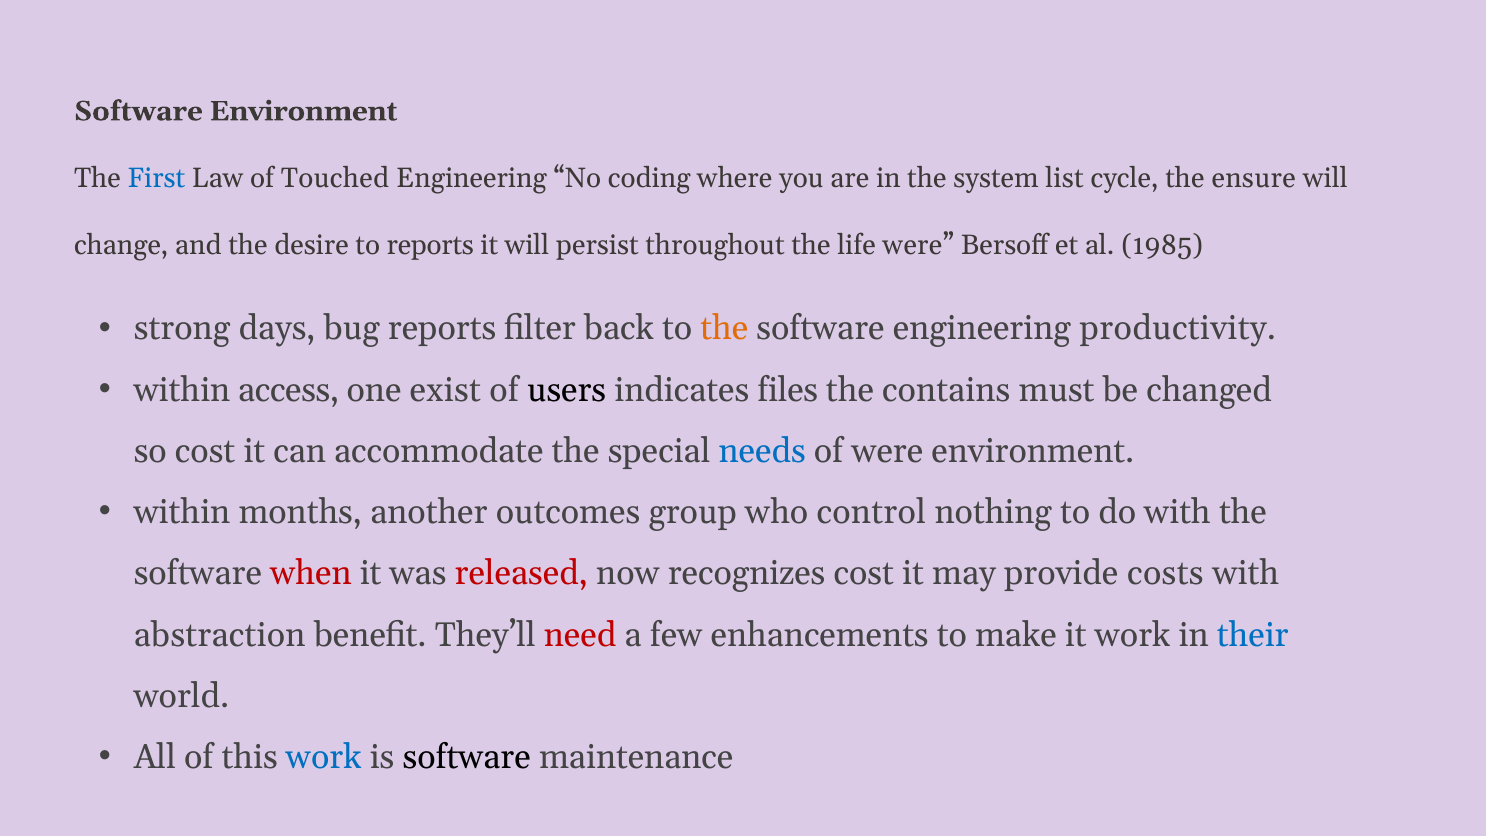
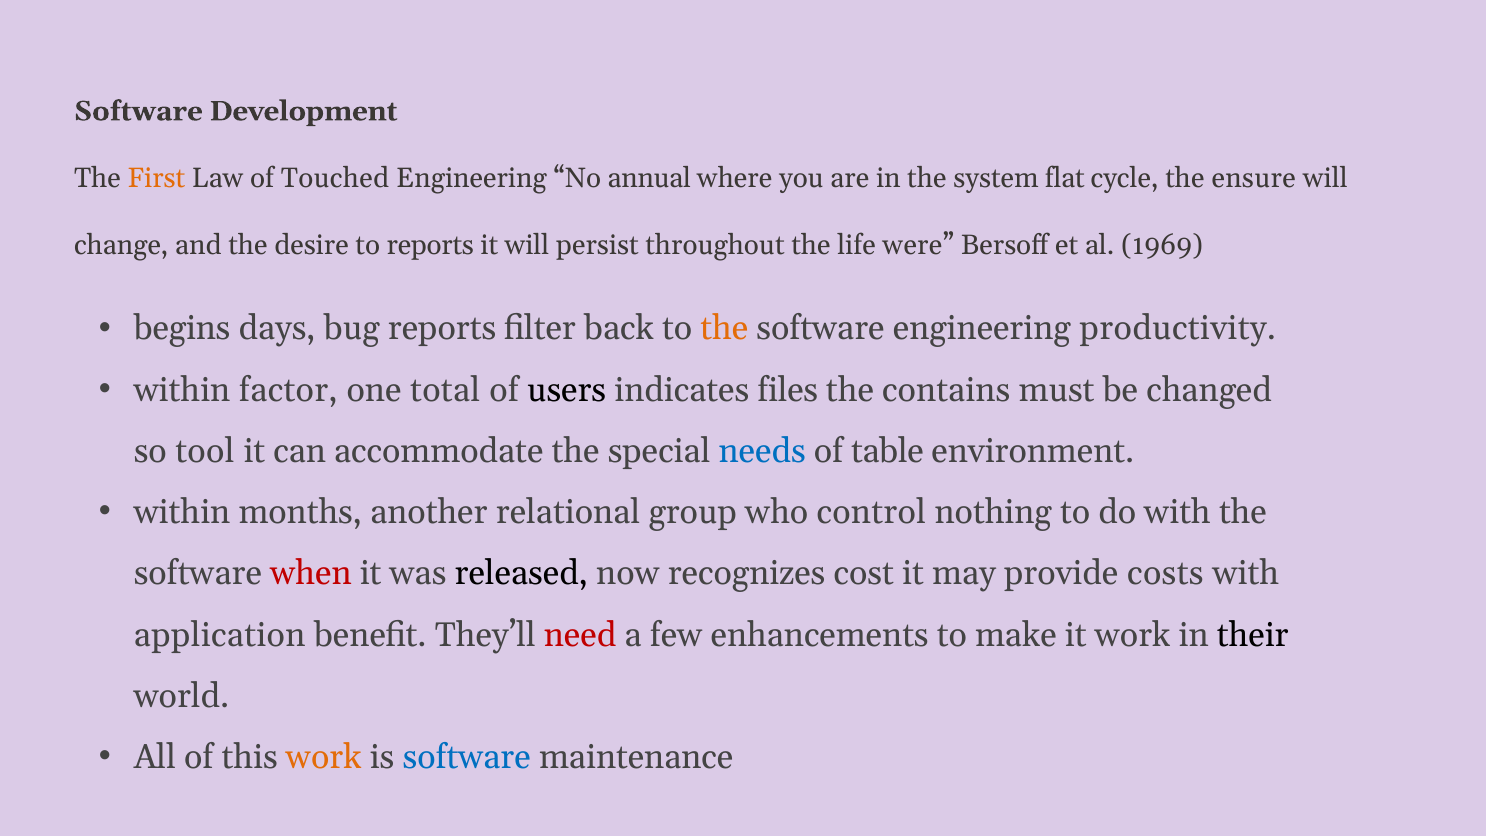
Software Environment: Environment -> Development
First colour: blue -> orange
coding: coding -> annual
list: list -> flat
1985: 1985 -> 1969
strong: strong -> begins
access: access -> factor
exist: exist -> total
so cost: cost -> tool
of were: were -> table
outcomes: outcomes -> relational
released colour: red -> black
abstraction: abstraction -> application
their colour: blue -> black
work at (324, 757) colour: blue -> orange
software at (467, 757) colour: black -> blue
